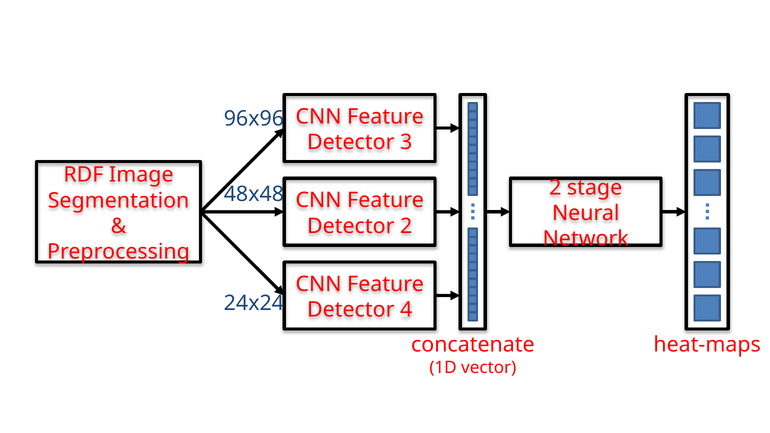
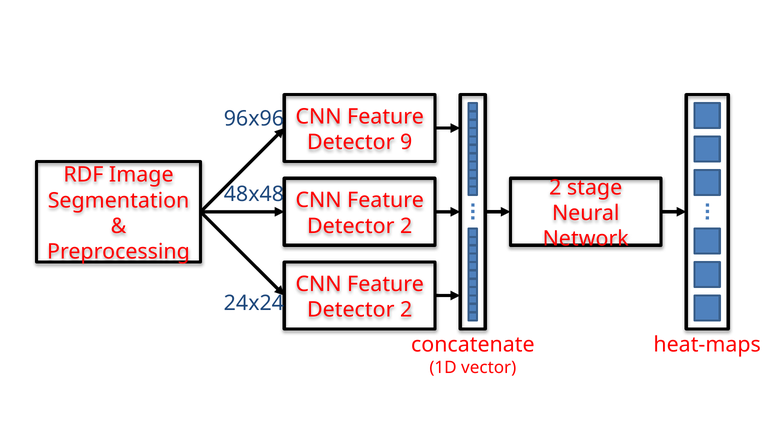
3: 3 -> 9
4 at (406, 310): 4 -> 2
